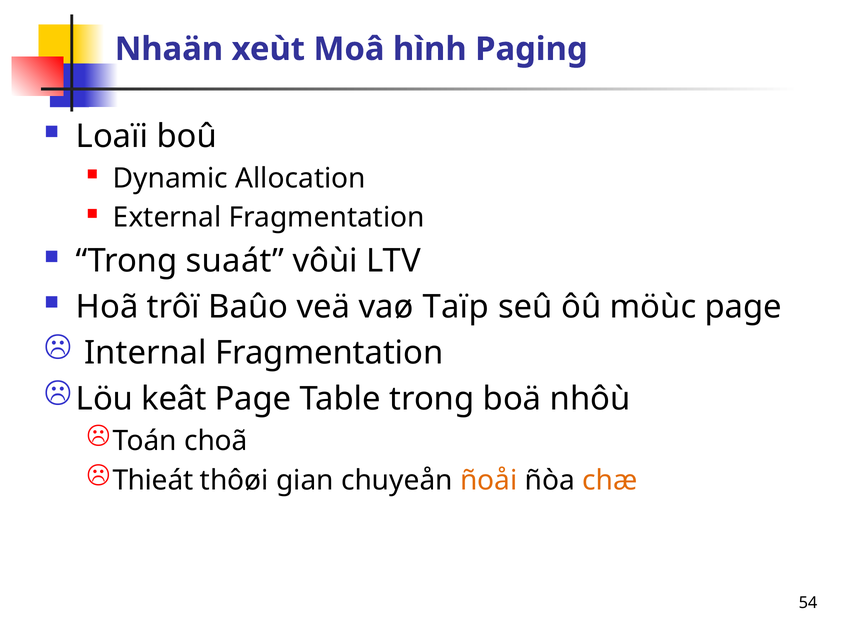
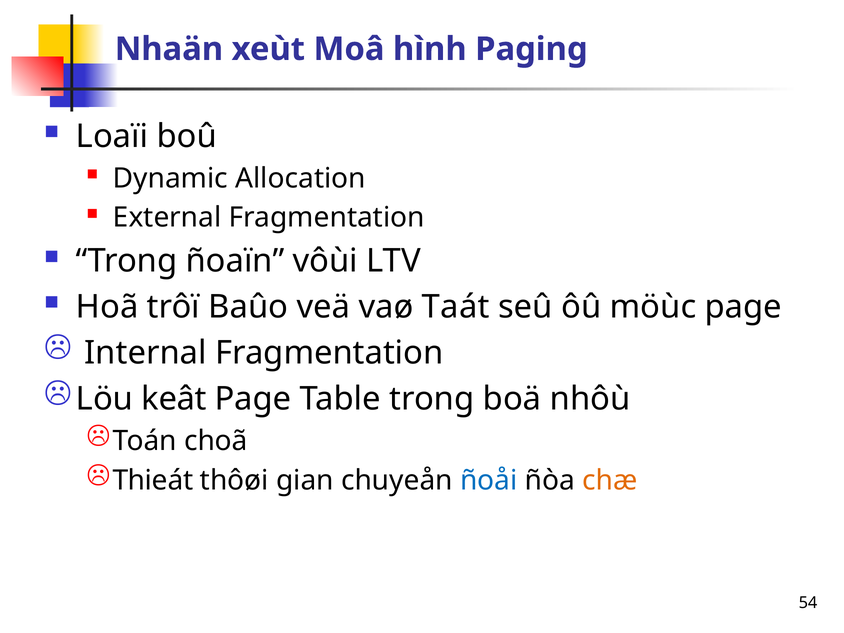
suaát: suaát -> ñoaïn
Taïp: Taïp -> Taát
ñoåi colour: orange -> blue
